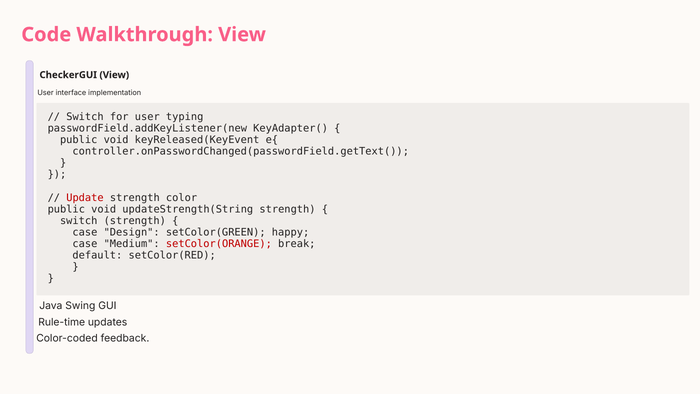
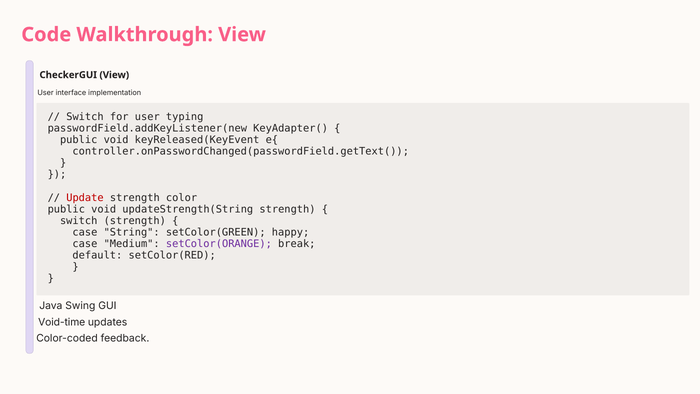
Design: Design -> String
setColor(ORANGE colour: red -> purple
Rule-time: Rule-time -> Void-time
